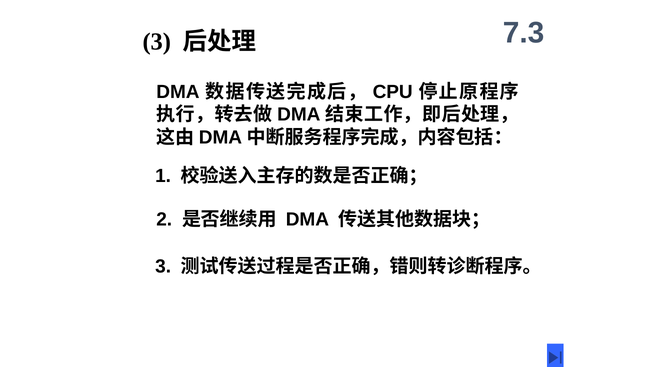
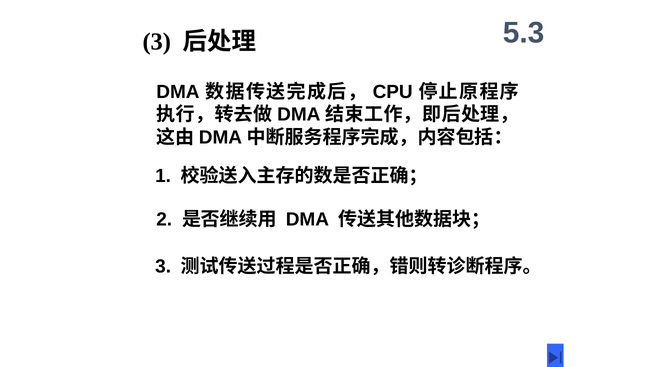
7.3: 7.3 -> 5.3
